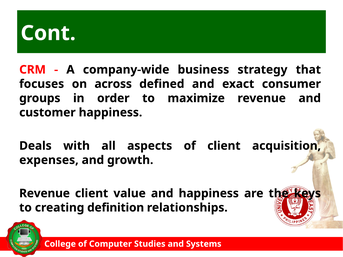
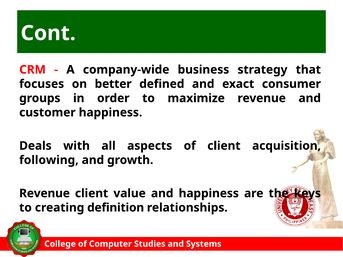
across: across -> better
expenses: expenses -> following
